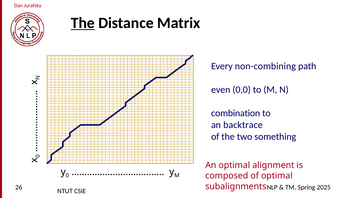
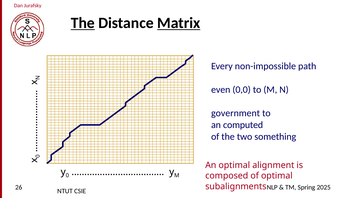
Matrix underline: none -> present
non-combining: non-combining -> non-impossible
combination: combination -> government
backtrace: backtrace -> computed
